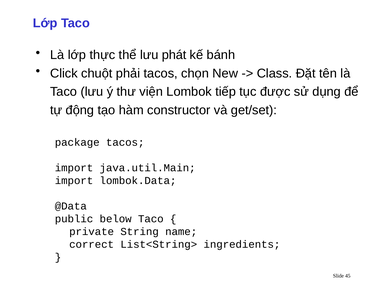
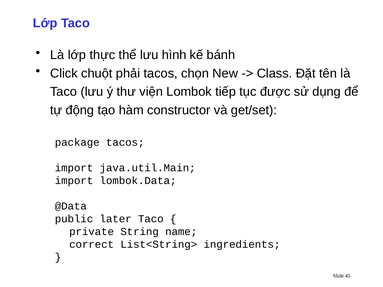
phát: phát -> hình
below: below -> later
